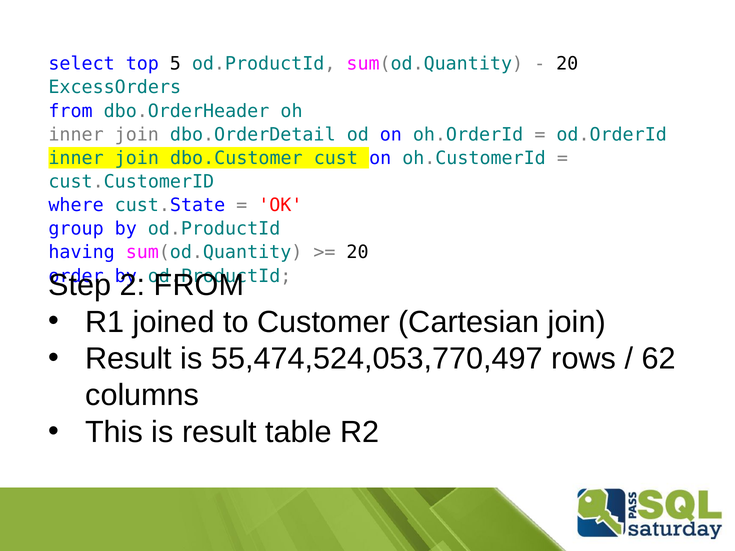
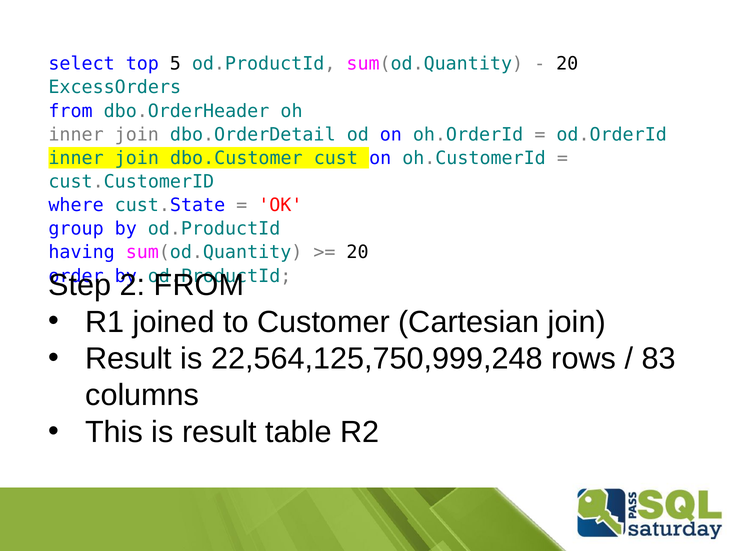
55,474,524,053,770,497: 55,474,524,053,770,497 -> 22,564,125,750,999,248
62: 62 -> 83
